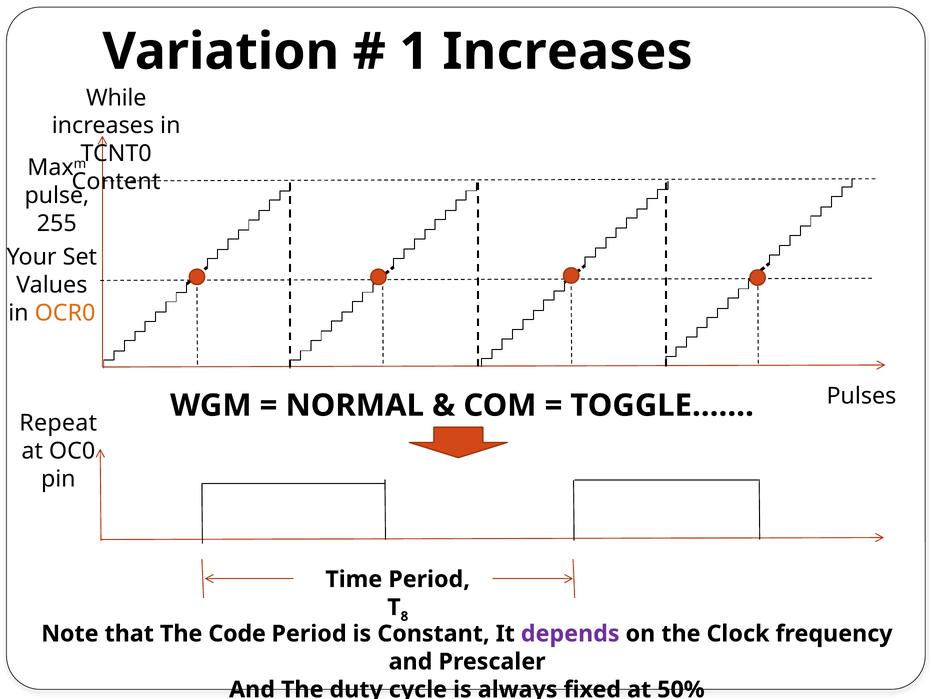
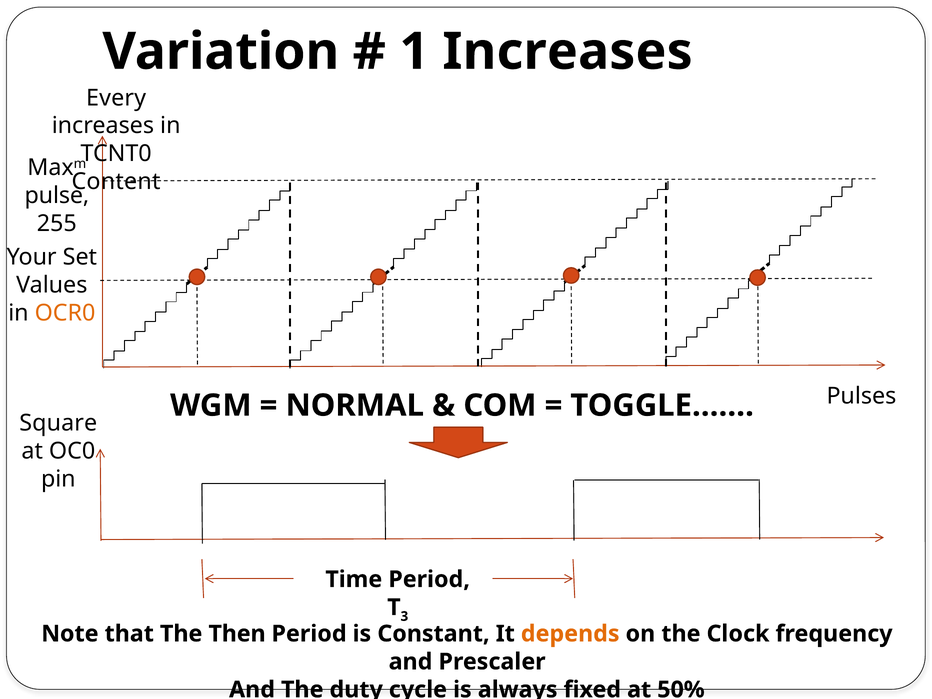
While: While -> Every
Repeat: Repeat -> Square
8: 8 -> 3
Code: Code -> Then
depends colour: purple -> orange
